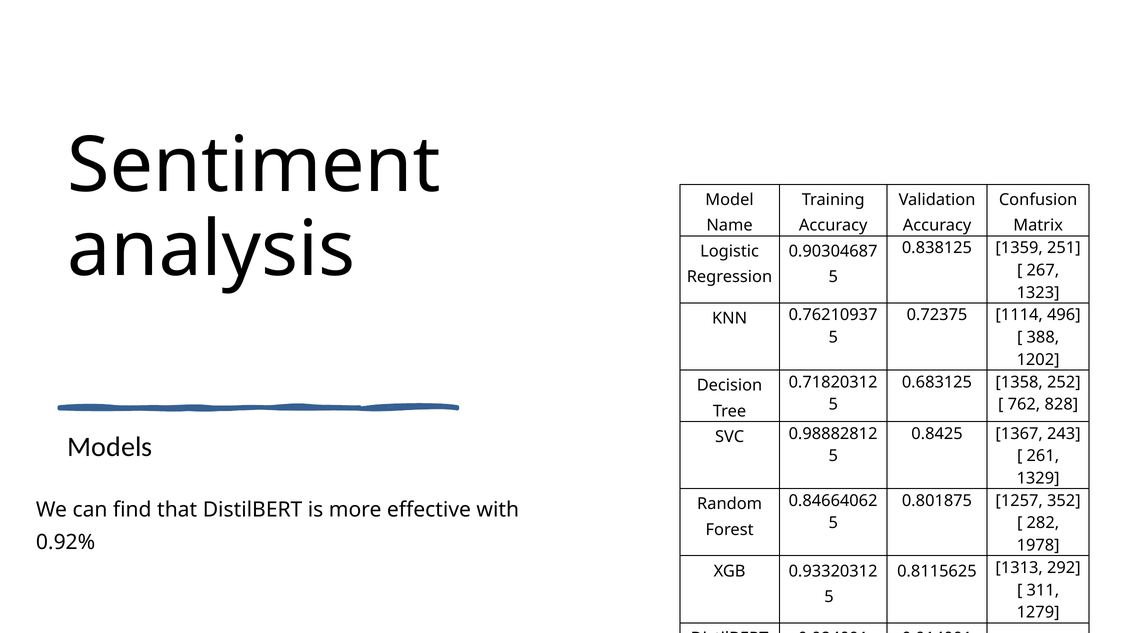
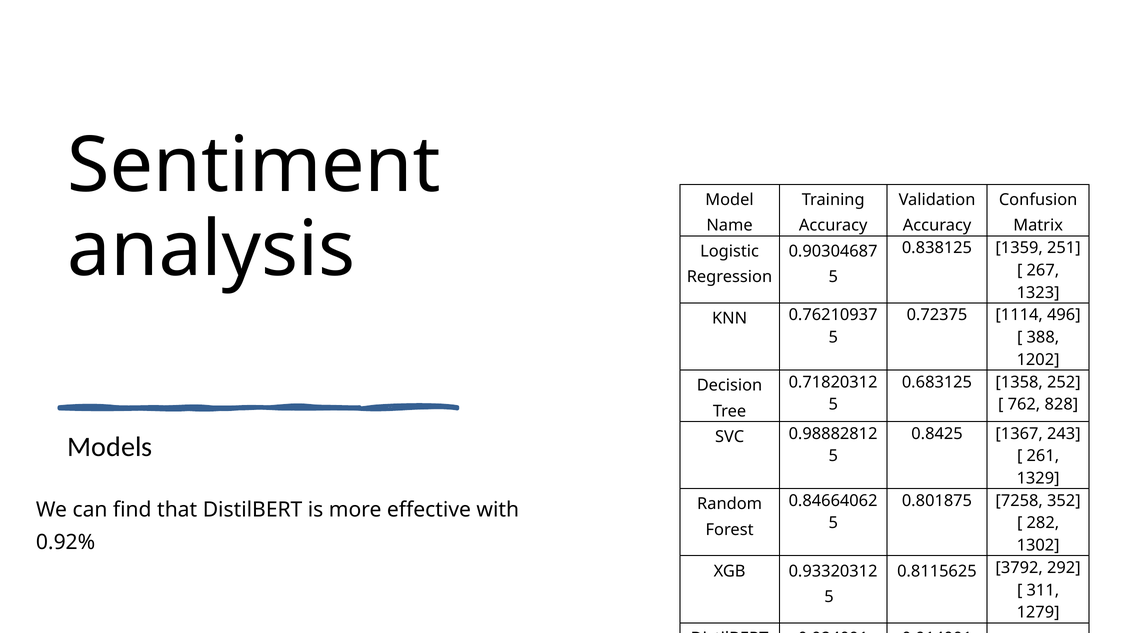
1257: 1257 -> 7258
1978: 1978 -> 1302
1313: 1313 -> 3792
